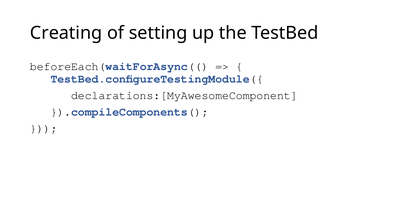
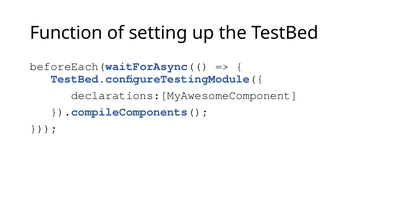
Creating: Creating -> Function
